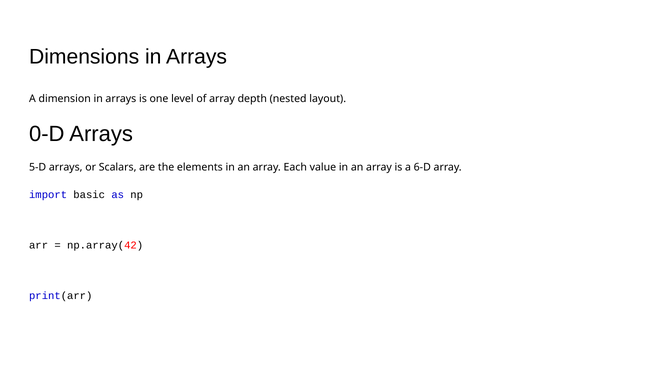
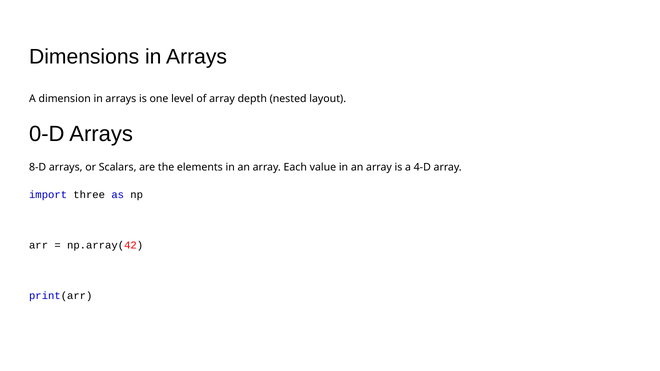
5-D: 5-D -> 8-D
6-D: 6-D -> 4-D
basic: basic -> three
